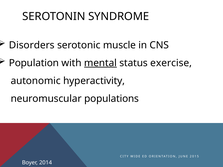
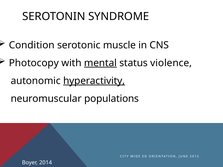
Disorders: Disorders -> Condition
Population: Population -> Photocopy
exercise: exercise -> violence
hyperactivity underline: none -> present
